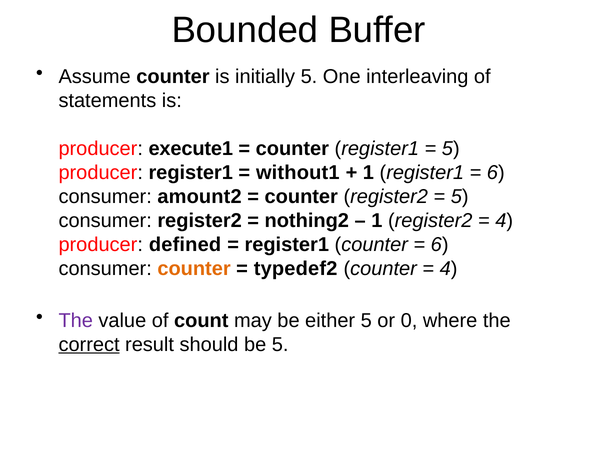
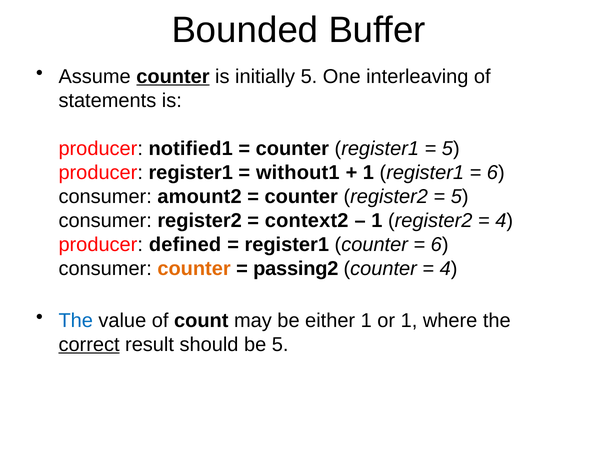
counter at (173, 76) underline: none -> present
execute1: execute1 -> notified1
nothing2: nothing2 -> context2
typedef2: typedef2 -> passing2
The at (76, 320) colour: purple -> blue
either 5: 5 -> 1
or 0: 0 -> 1
